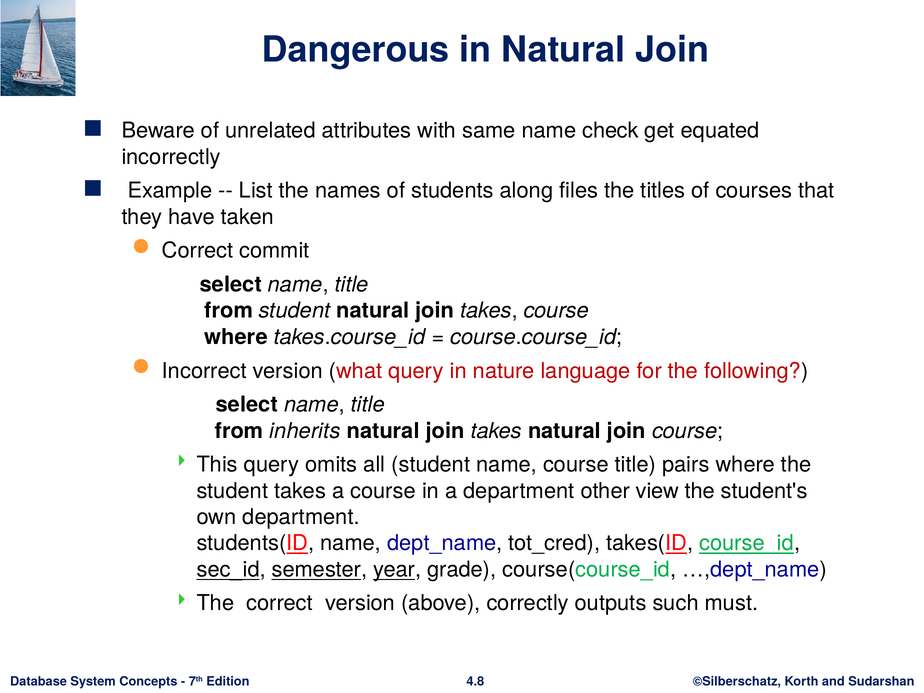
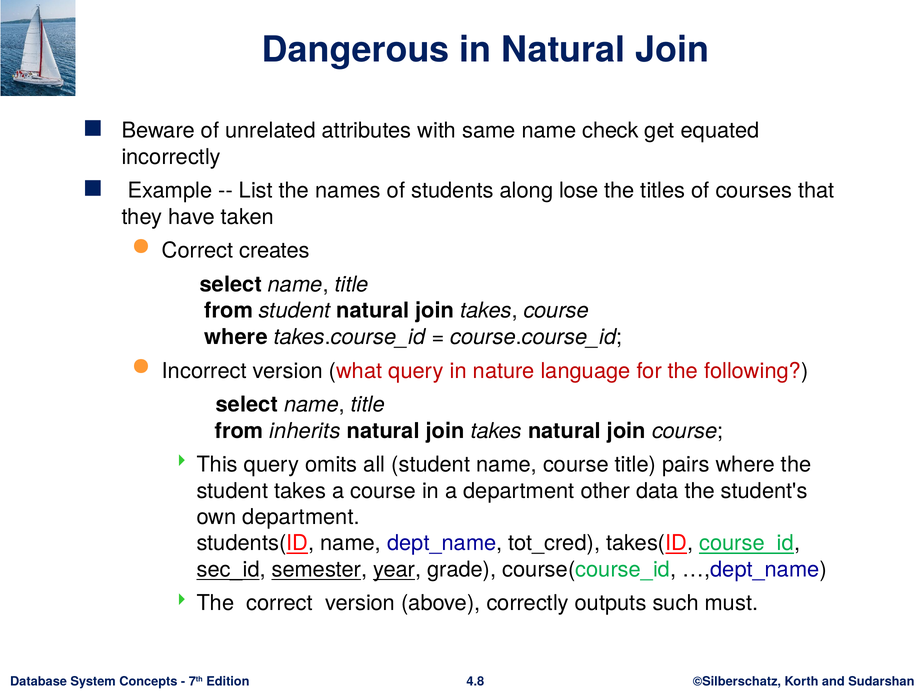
files: files -> lose
commit: commit -> creates
view: view -> data
